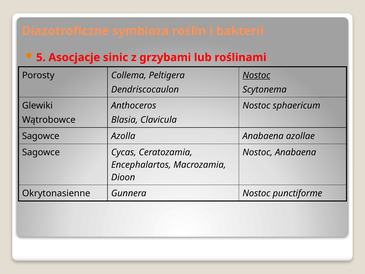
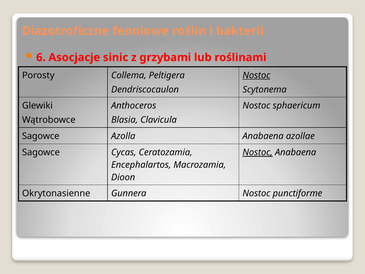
symbioza: symbioza -> fenolowe
5: 5 -> 6
Nostoc at (258, 152) underline: none -> present
